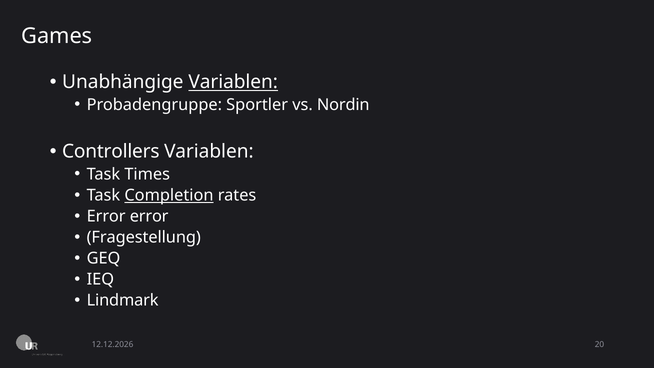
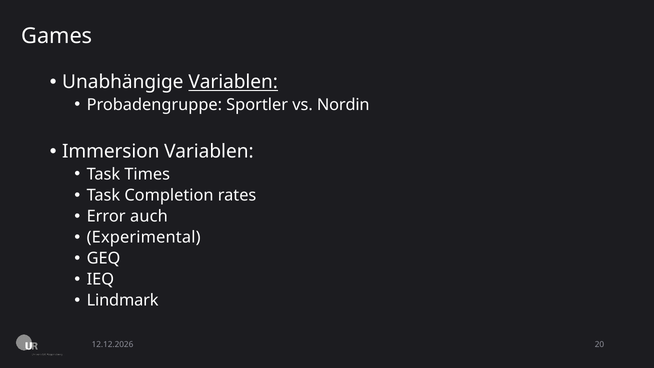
Controllers: Controllers -> Immersion
Completion underline: present -> none
Error error: error -> auch
Fragestellung: Fragestellung -> Experimental
